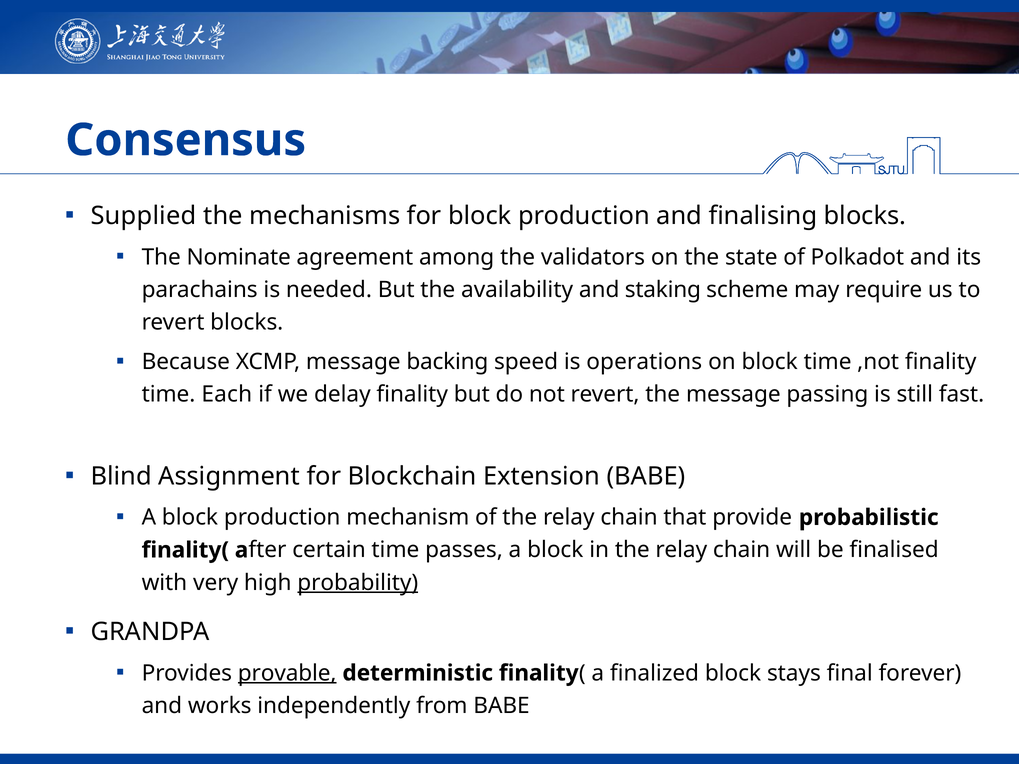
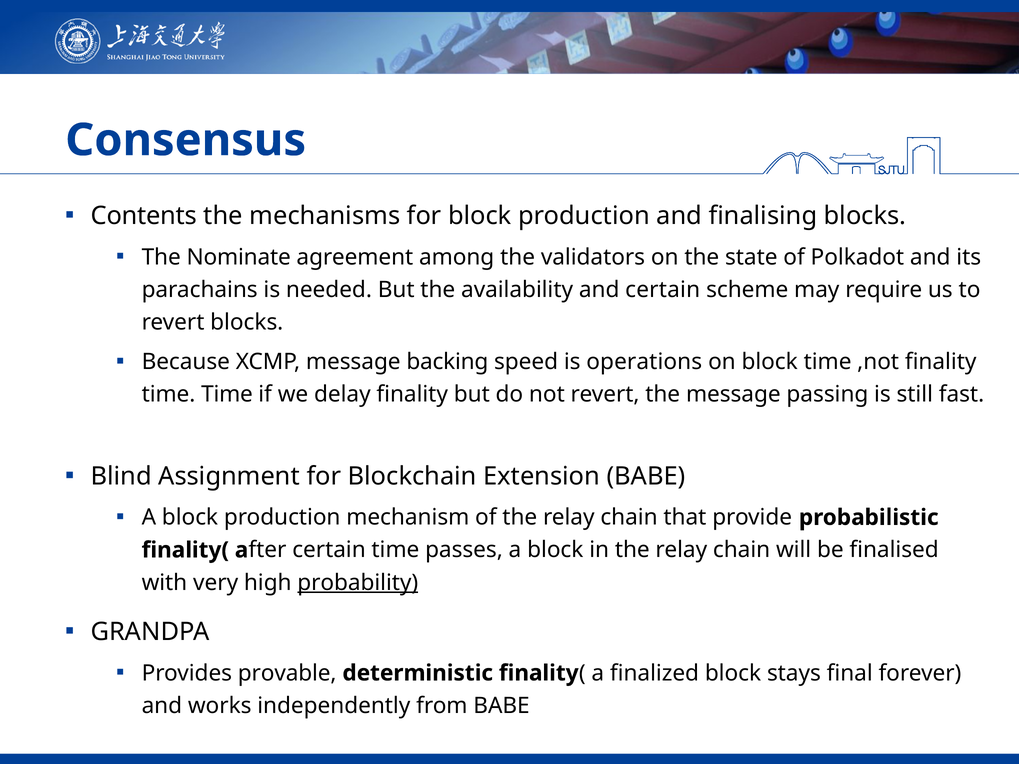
Supplied: Supplied -> Contents
and staking: staking -> certain
time Each: Each -> Time
provable underline: present -> none
